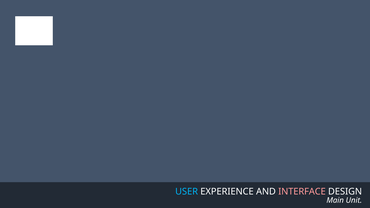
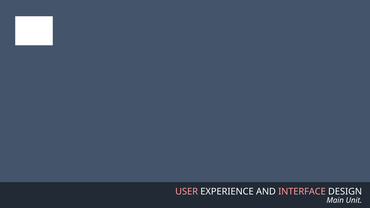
USER colour: light blue -> pink
